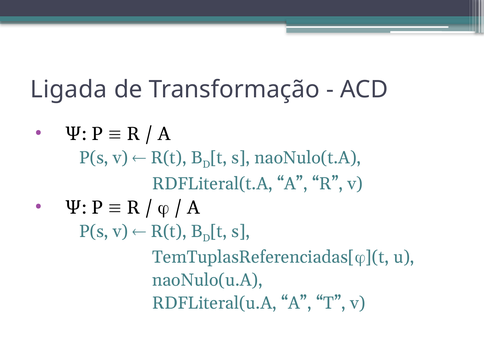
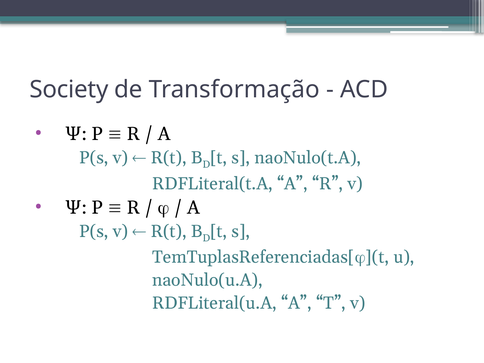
Ligada: Ligada -> Society
